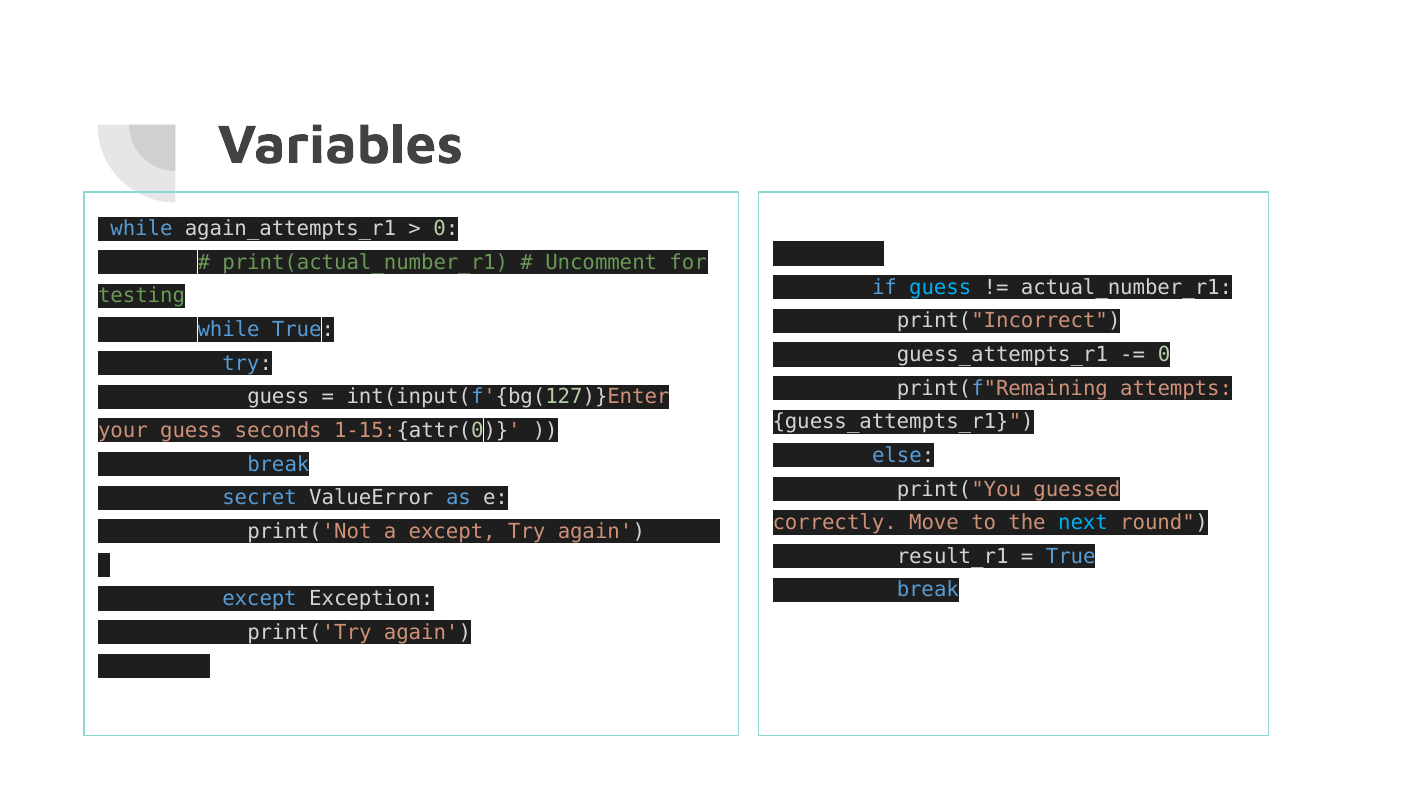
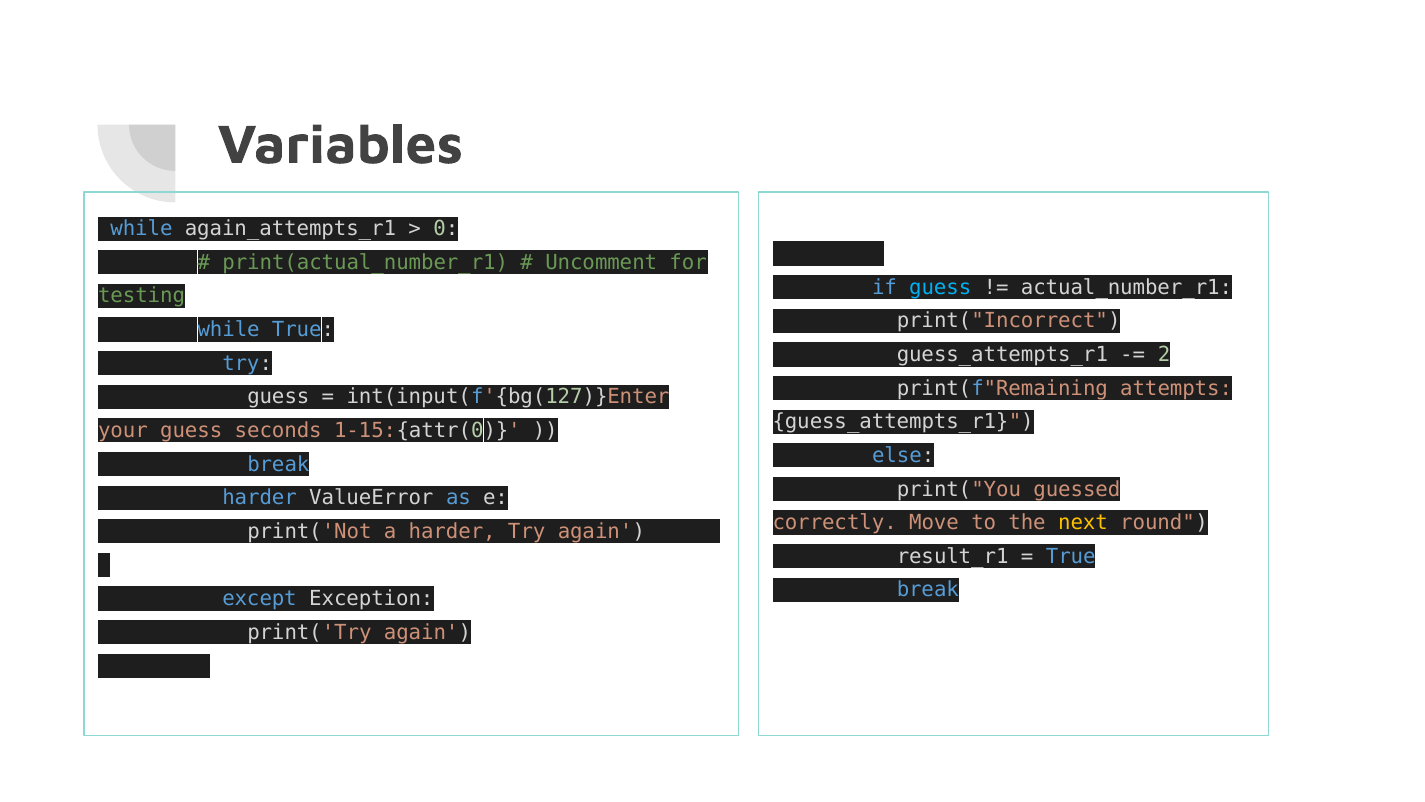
0 at (1164, 355): 0 -> 2
secret at (260, 498): secret -> harder
next colour: light blue -> yellow
a except: except -> harder
